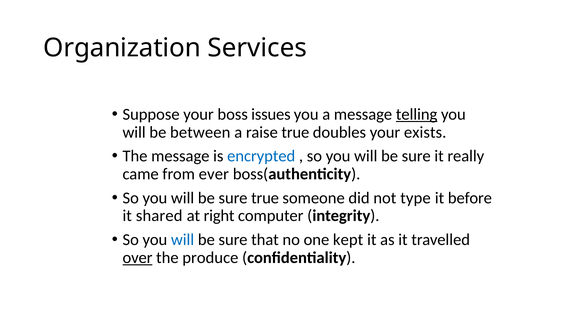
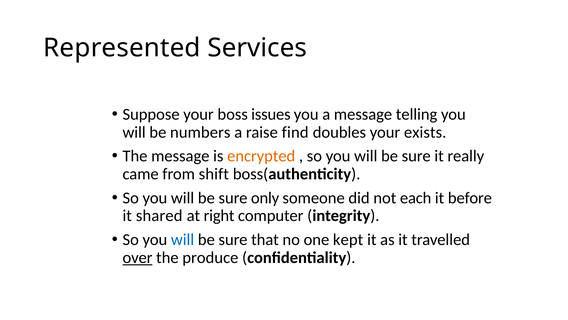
Organization: Organization -> Represented
telling underline: present -> none
between: between -> numbers
raise true: true -> find
encrypted colour: blue -> orange
ever: ever -> shift
sure true: true -> only
type: type -> each
